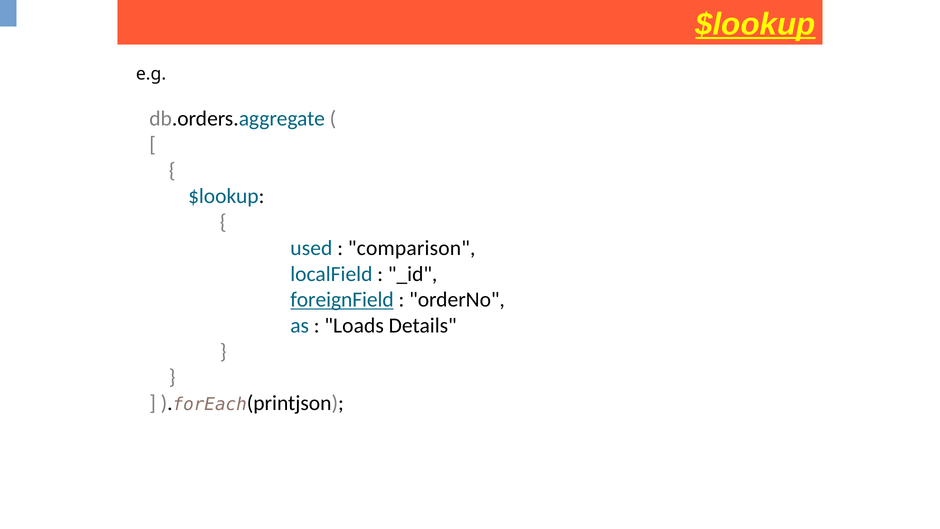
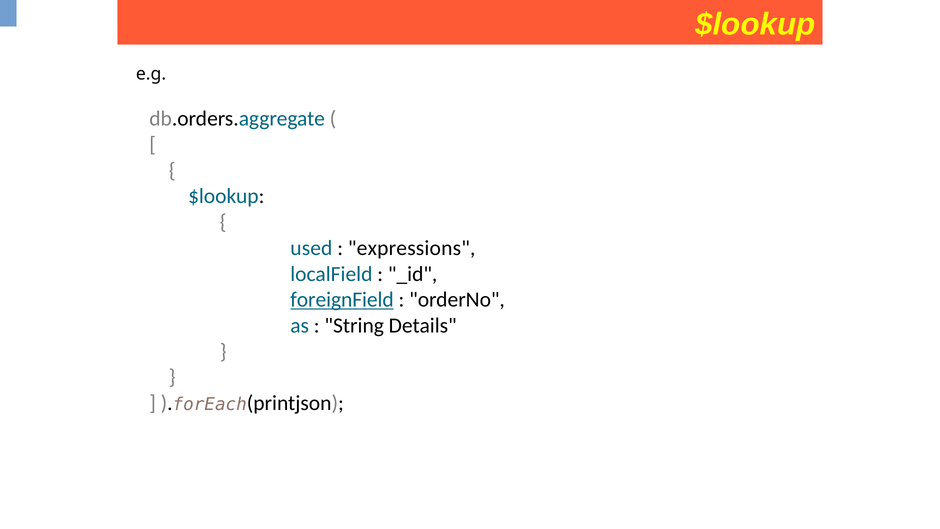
$lookup at (755, 24) underline: present -> none
comparison: comparison -> expressions
Loads: Loads -> String
